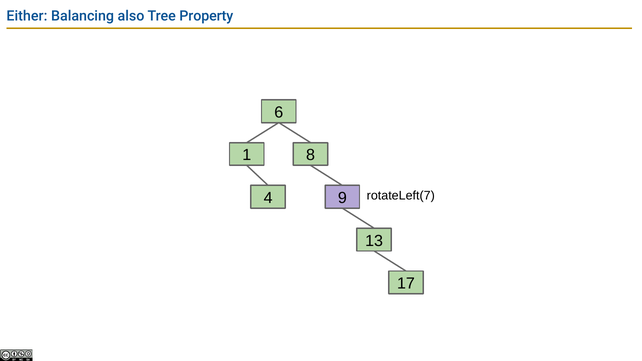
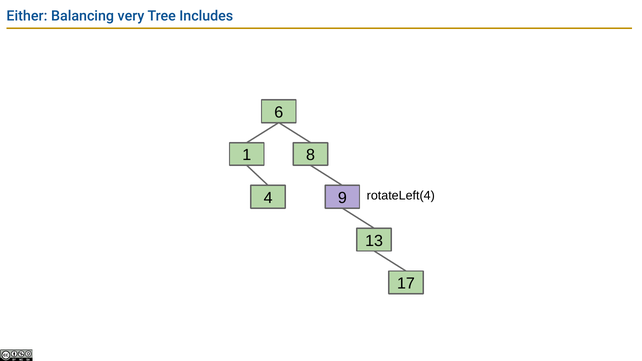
also: also -> very
Property: Property -> Includes
rotateLeft(7: rotateLeft(7 -> rotateLeft(4
